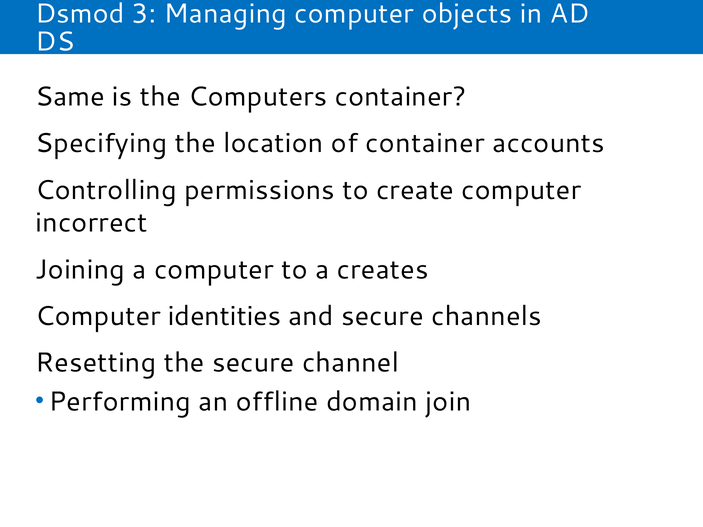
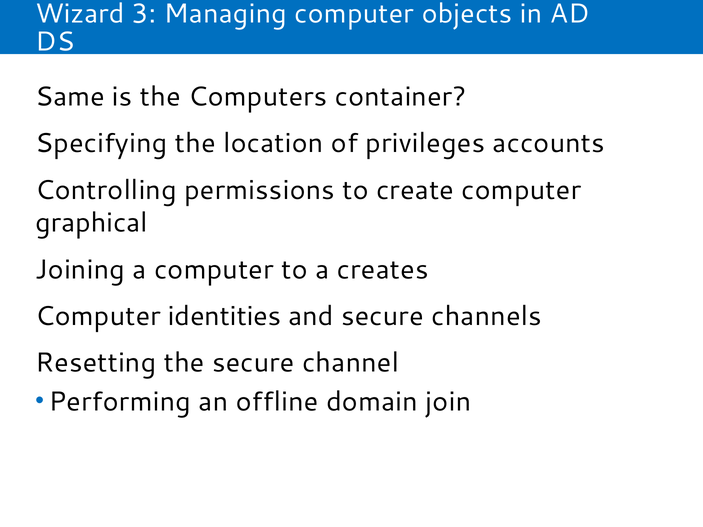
Dsmod: Dsmod -> Wizard
of container: container -> privileges
incorrect: incorrect -> graphical
